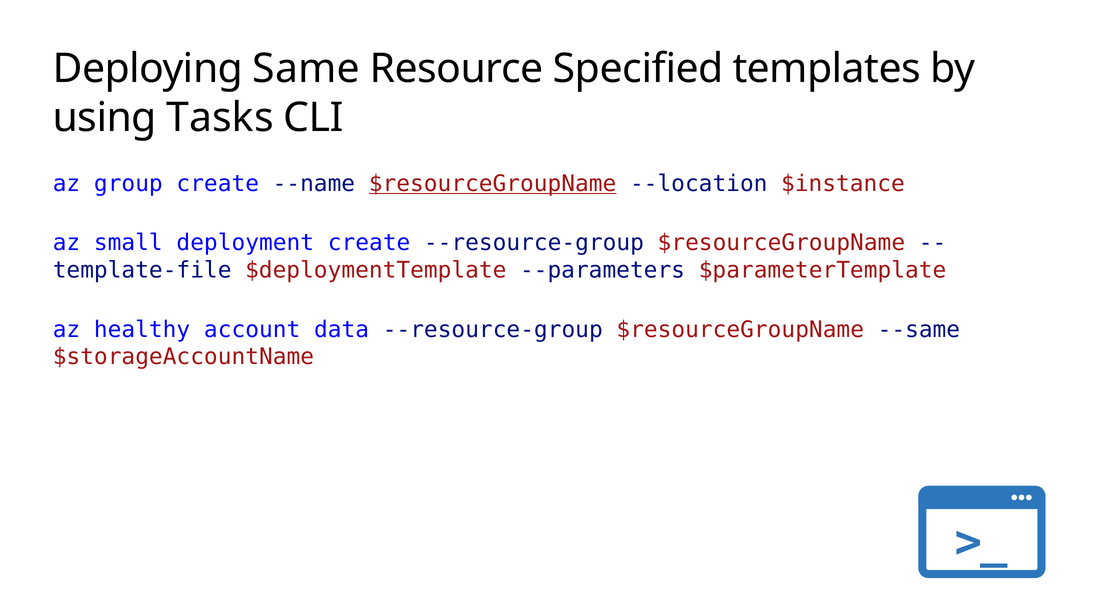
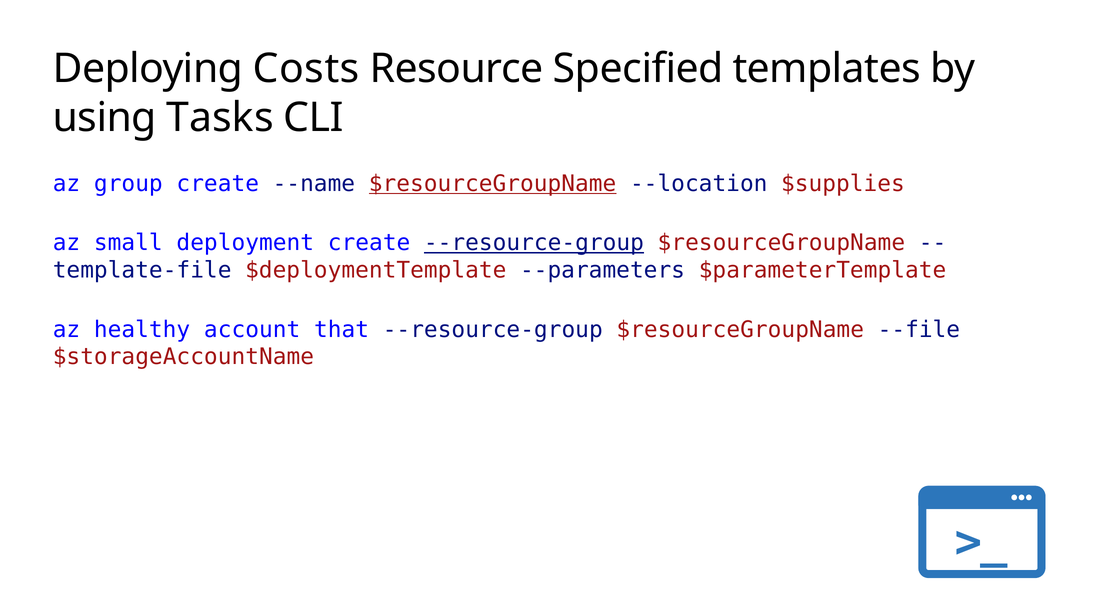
Same: Same -> Costs
$instance: $instance -> $supplies
--resource-group at (534, 243) underline: none -> present
data: data -> that
--same: --same -> --file
